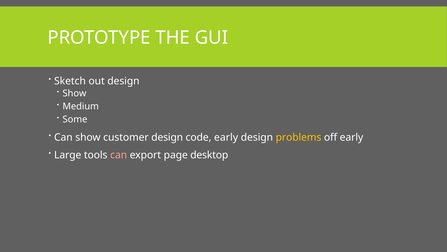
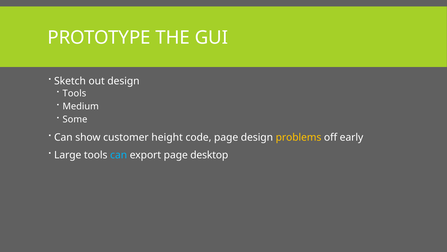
Show at (74, 93): Show -> Tools
customer design: design -> height
code early: early -> page
can at (119, 155) colour: pink -> light blue
